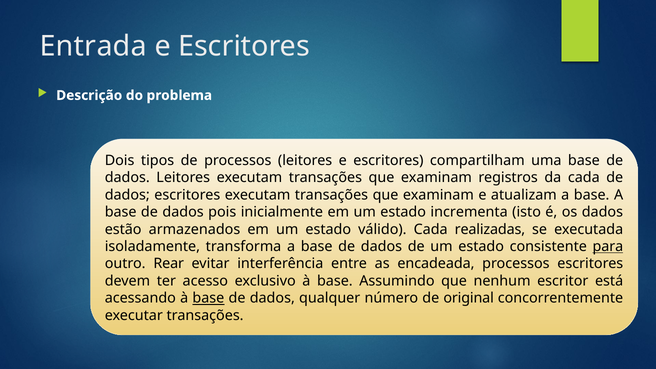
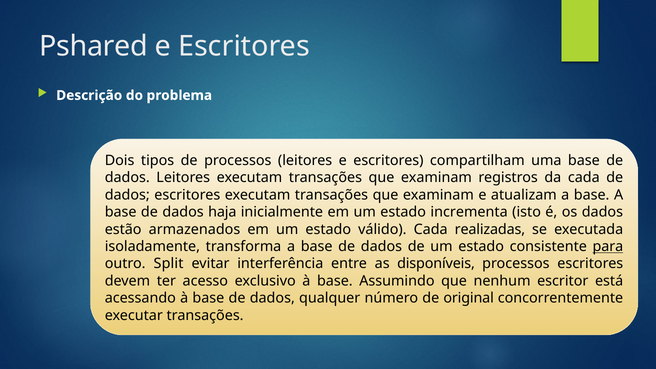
Entrada: Entrada -> Pshared
pois: pois -> haja
Rear: Rear -> Split
encadeada: encadeada -> disponíveis
base at (208, 298) underline: present -> none
